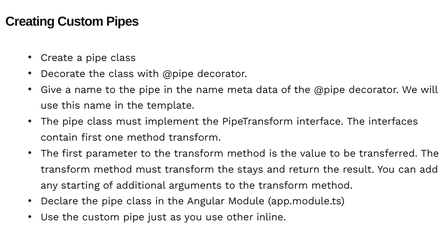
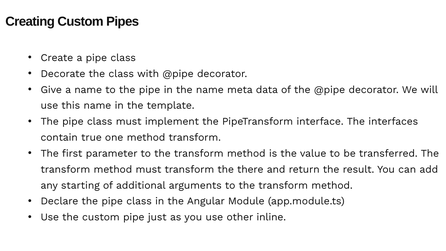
contain first: first -> true
stays: stays -> there
